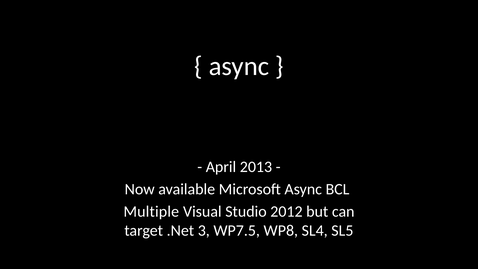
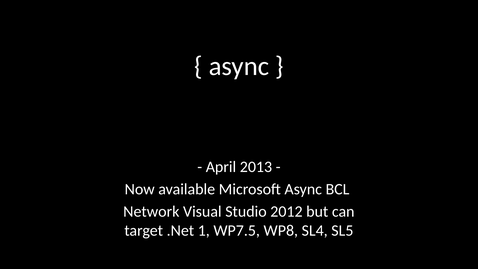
Multiple: Multiple -> Network
3: 3 -> 1
